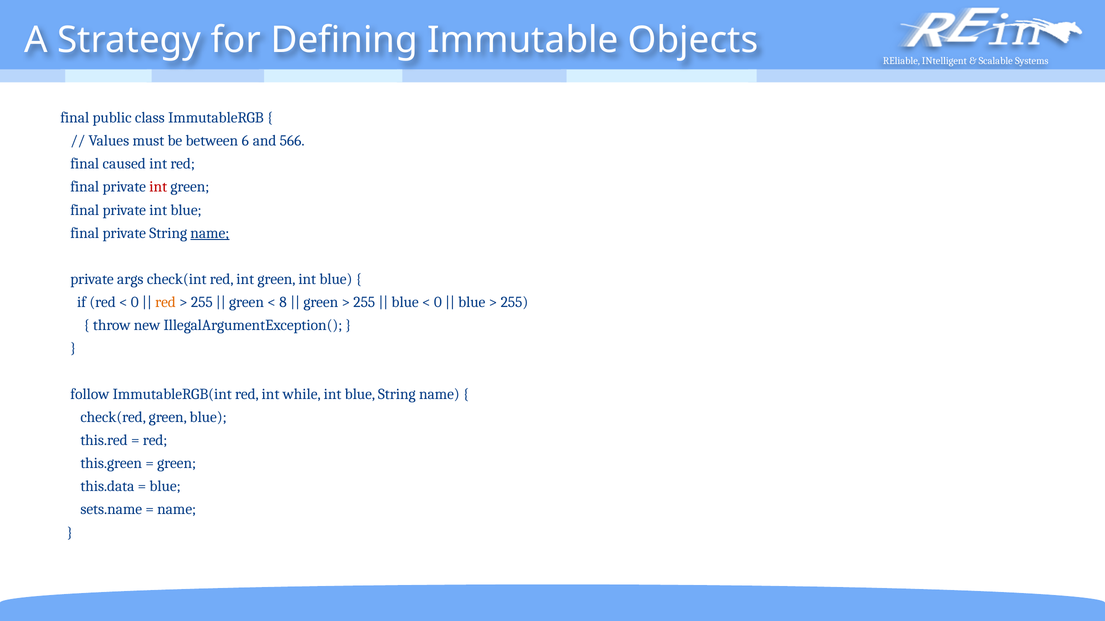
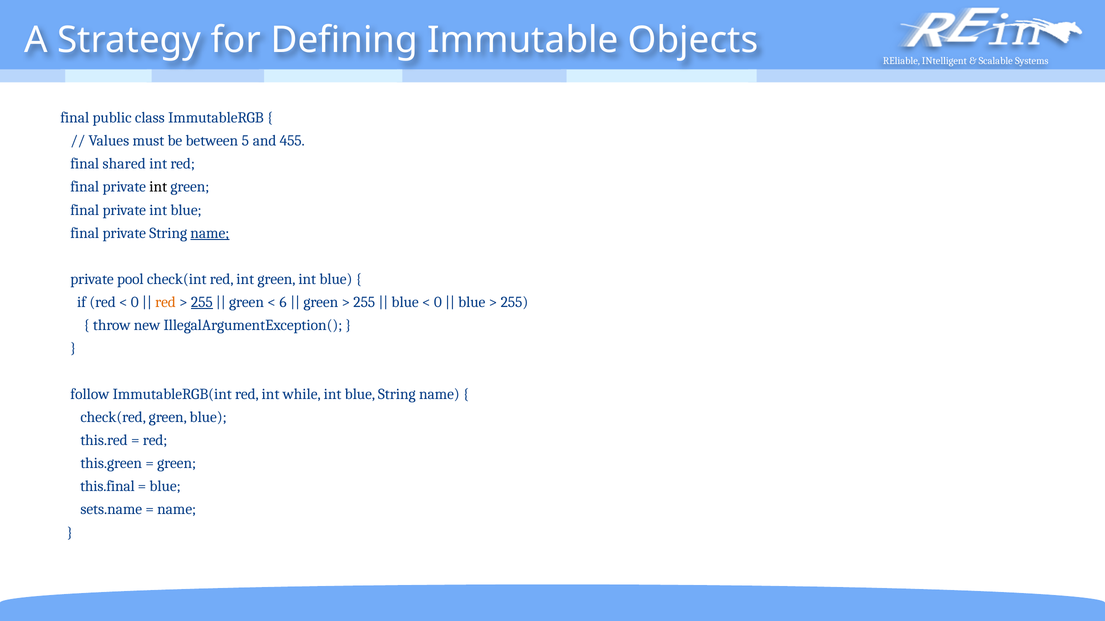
6: 6 -> 5
566: 566 -> 455
caused: caused -> shared
int at (158, 187) colour: red -> black
args: args -> pool
255 at (202, 302) underline: none -> present
8: 8 -> 6
this.data: this.data -> this.final
